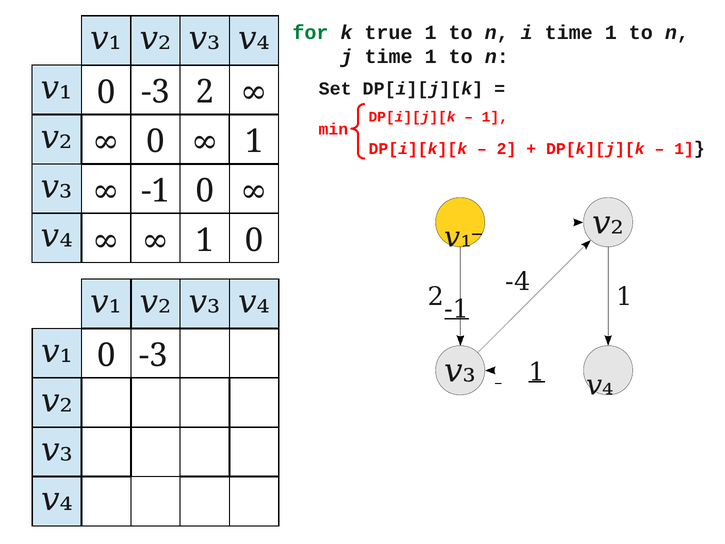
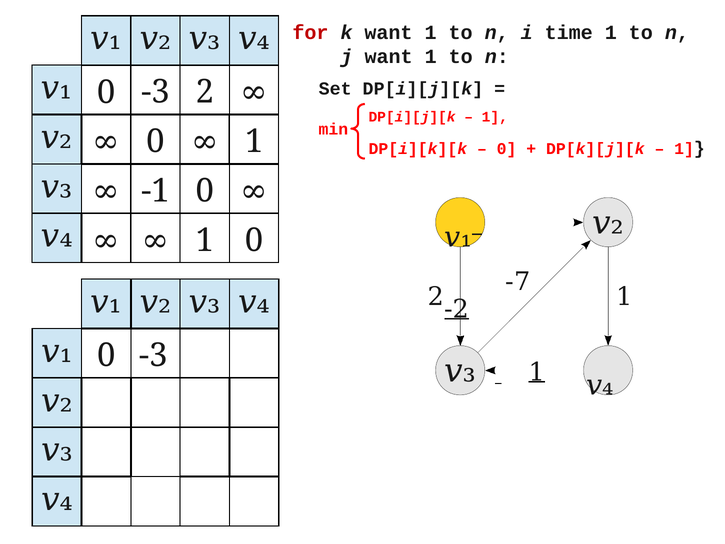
for colour: green -> red
k true: true -> want
j time: time -> want
2 at (507, 148): 2 -> 0
-4: -4 -> -7
-1 at (457, 309): -1 -> -2
